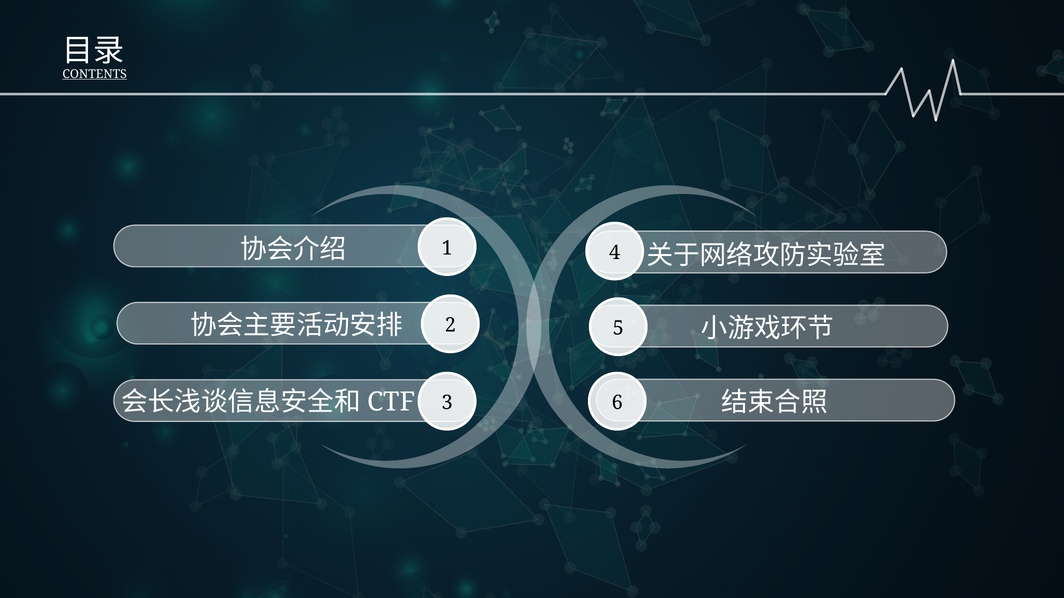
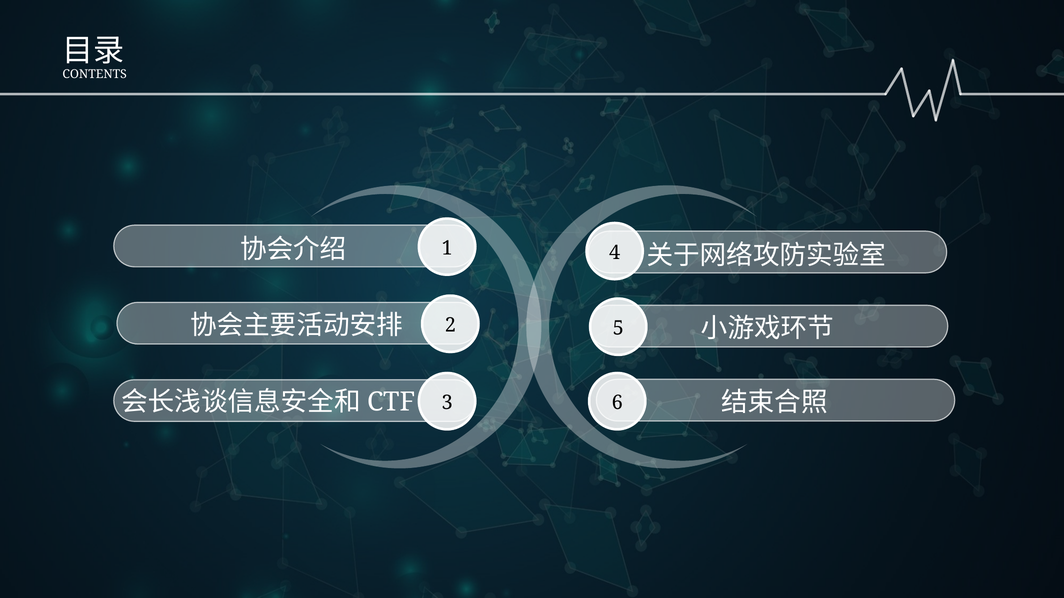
CONTENTS underline: present -> none
